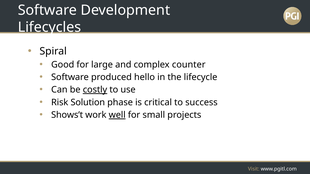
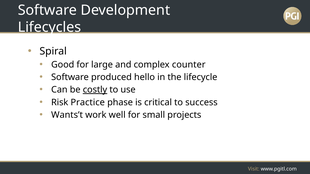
Solution: Solution -> Practice
Shows’t: Shows’t -> Wants’t
well underline: present -> none
